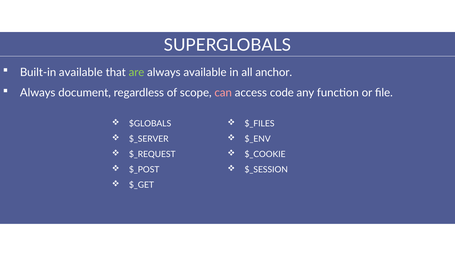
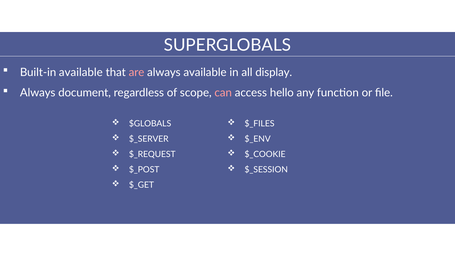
are colour: light green -> pink
anchor: anchor -> display
code: code -> hello
